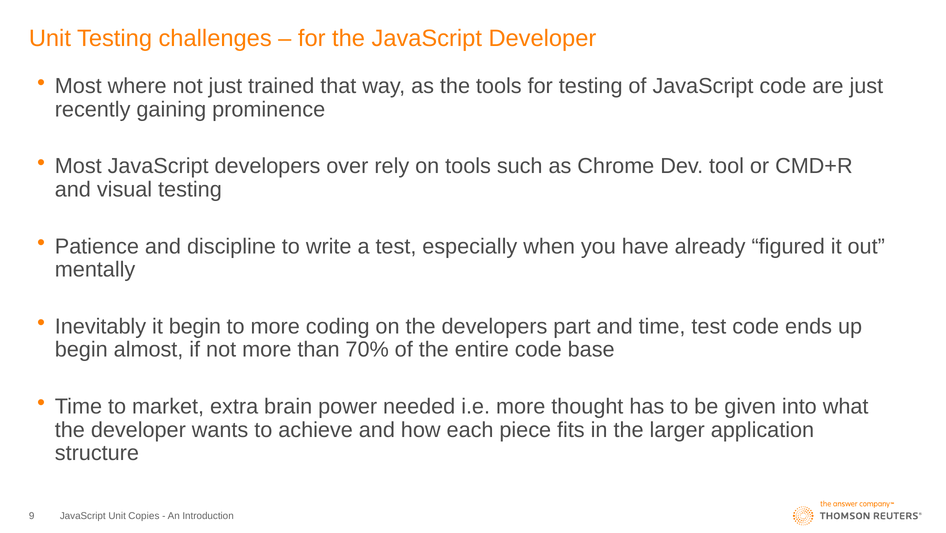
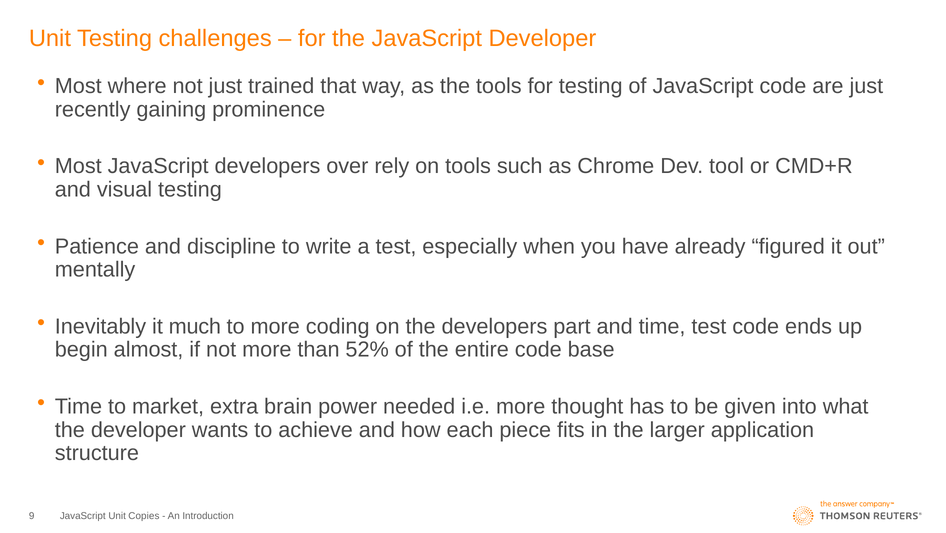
it begin: begin -> much
70%: 70% -> 52%
